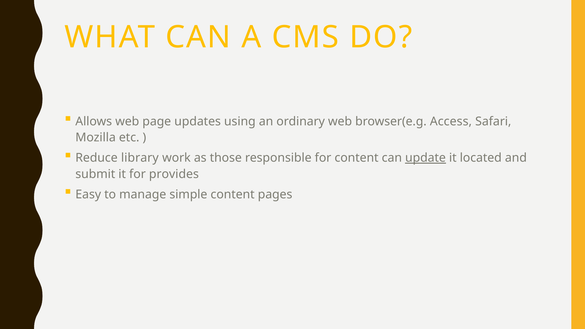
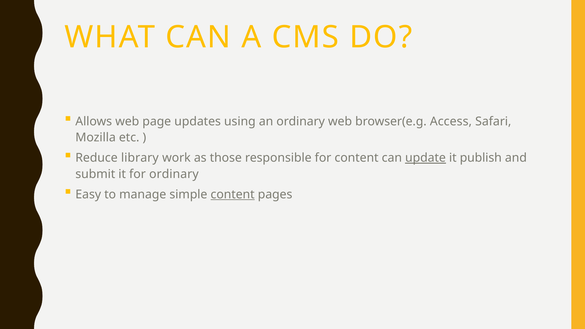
located: located -> publish
for provides: provides -> ordinary
content at (233, 194) underline: none -> present
